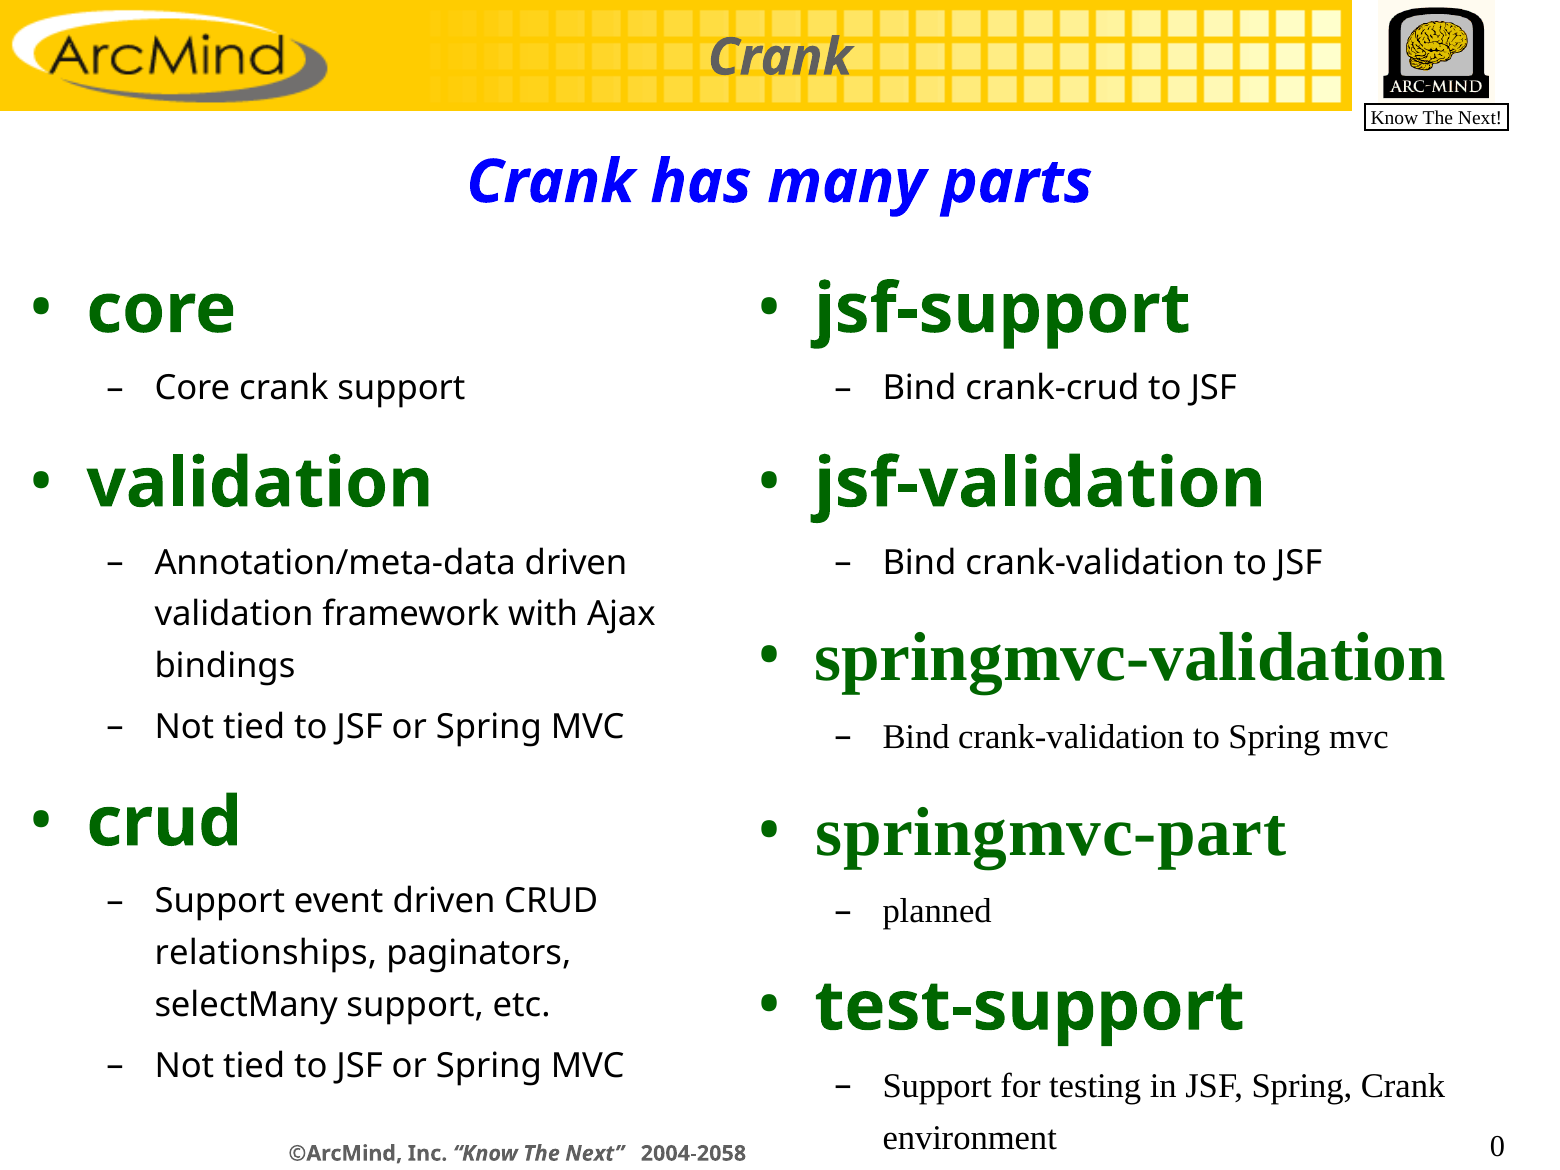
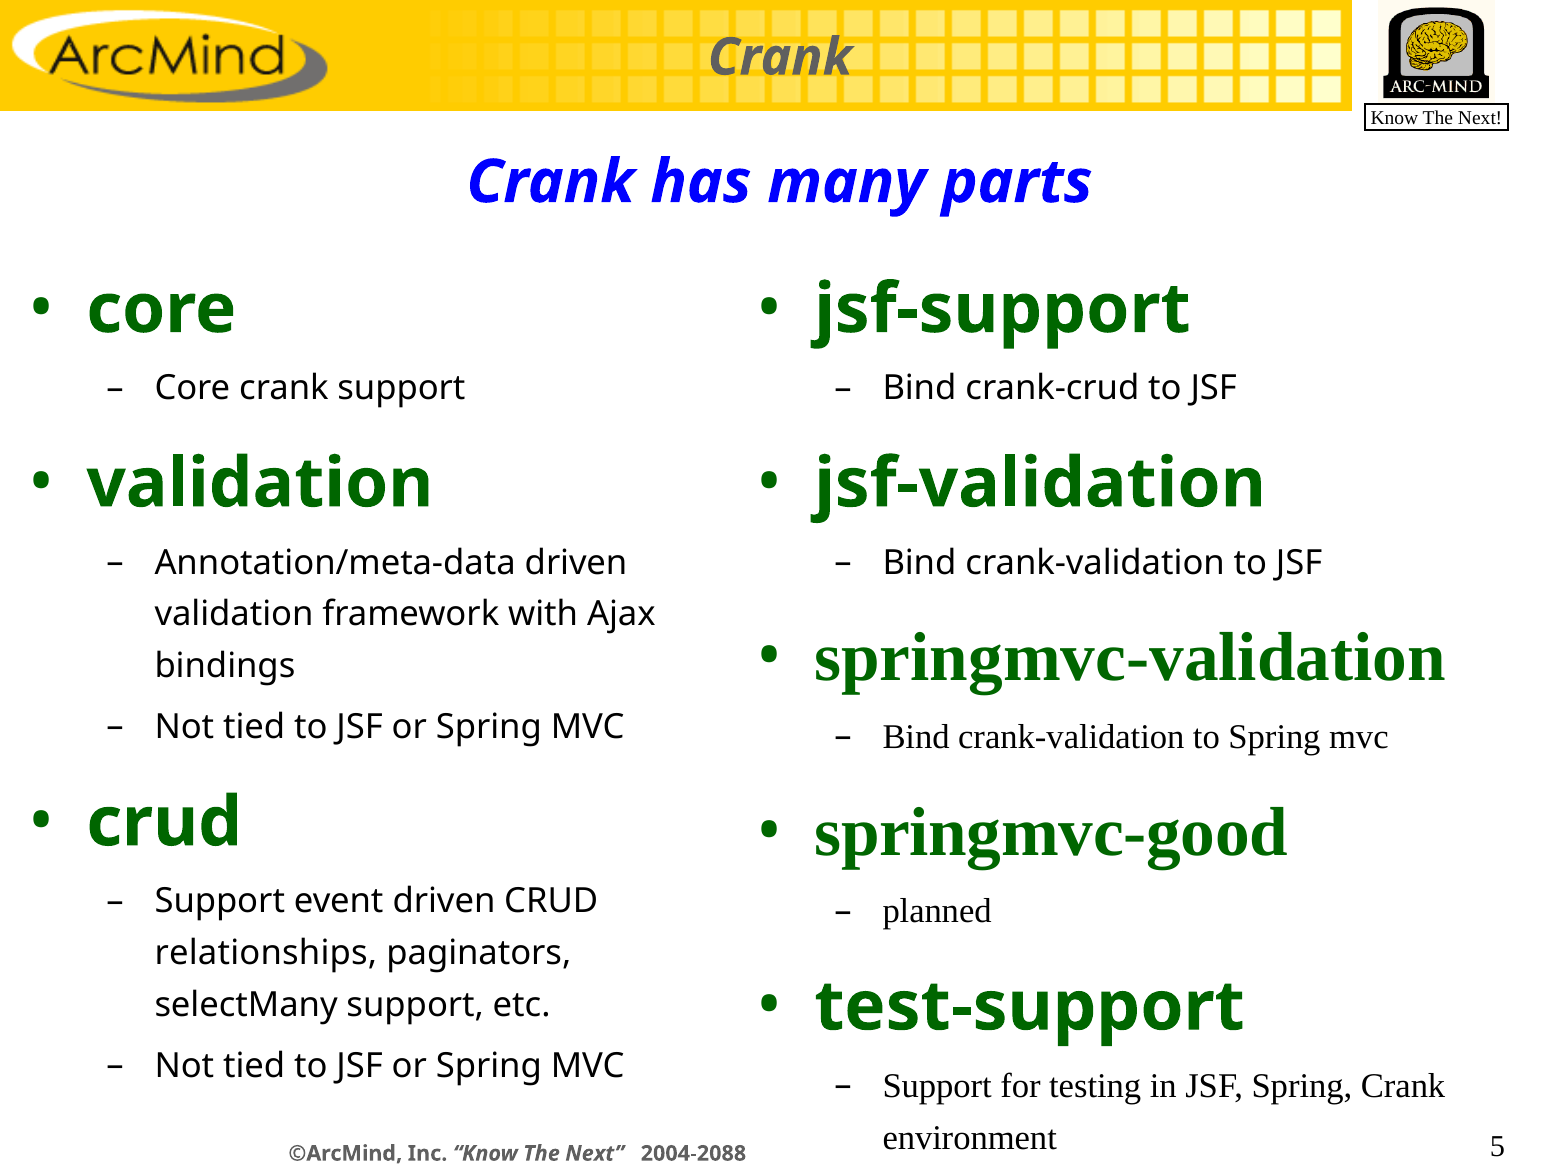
springmvc-part: springmvc-part -> springmvc-good
0: 0 -> 5
2004-2058: 2004-2058 -> 2004-2088
